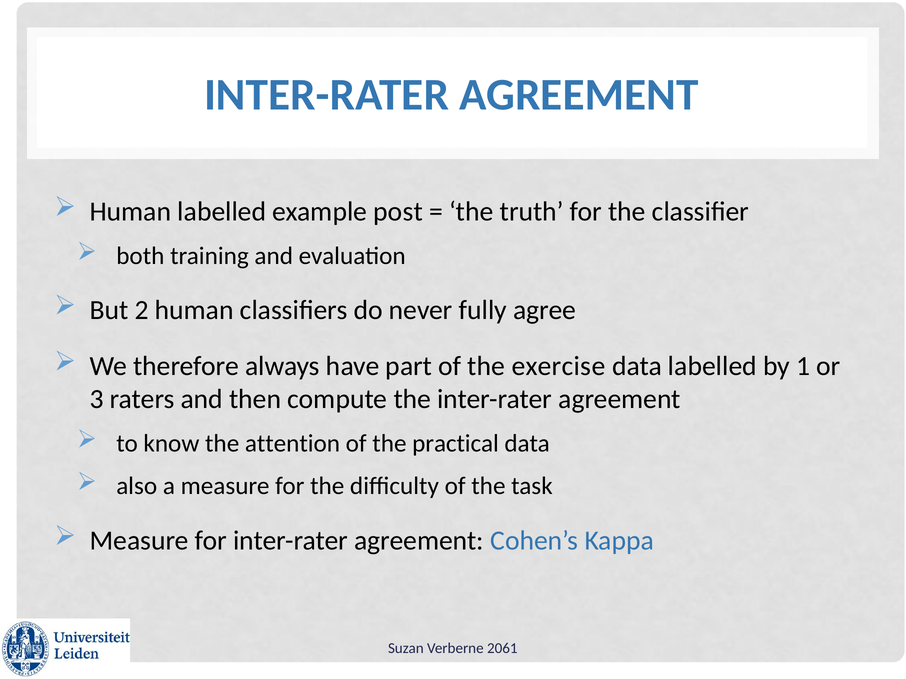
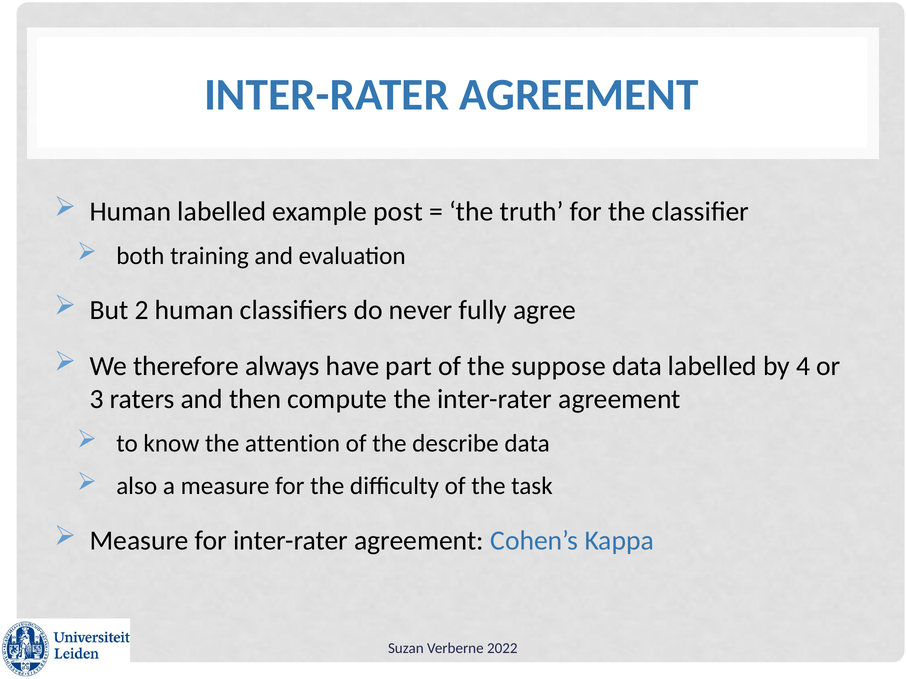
exercise: exercise -> suppose
1: 1 -> 4
practical: practical -> describe
2061: 2061 -> 2022
